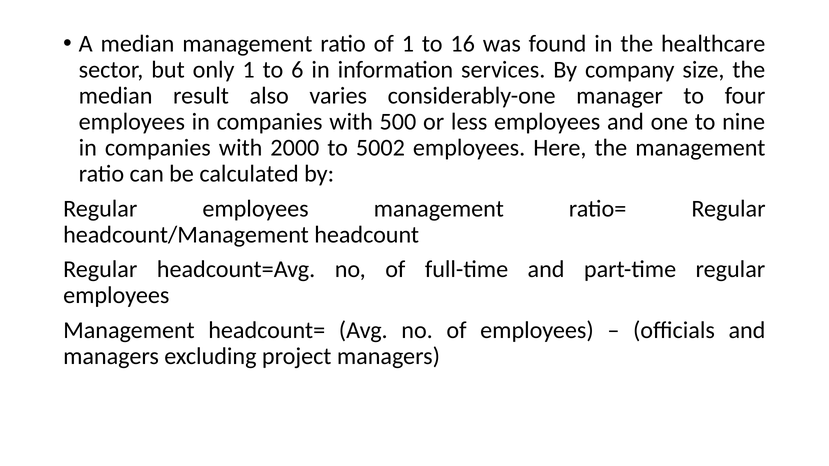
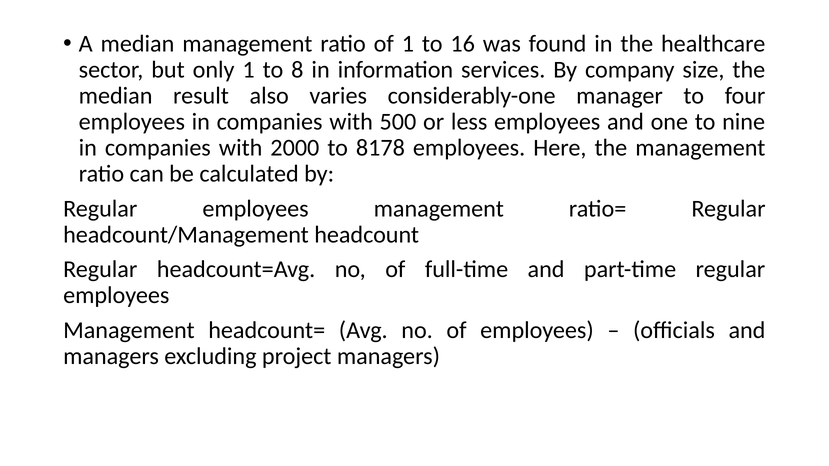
6: 6 -> 8
5002: 5002 -> 8178
